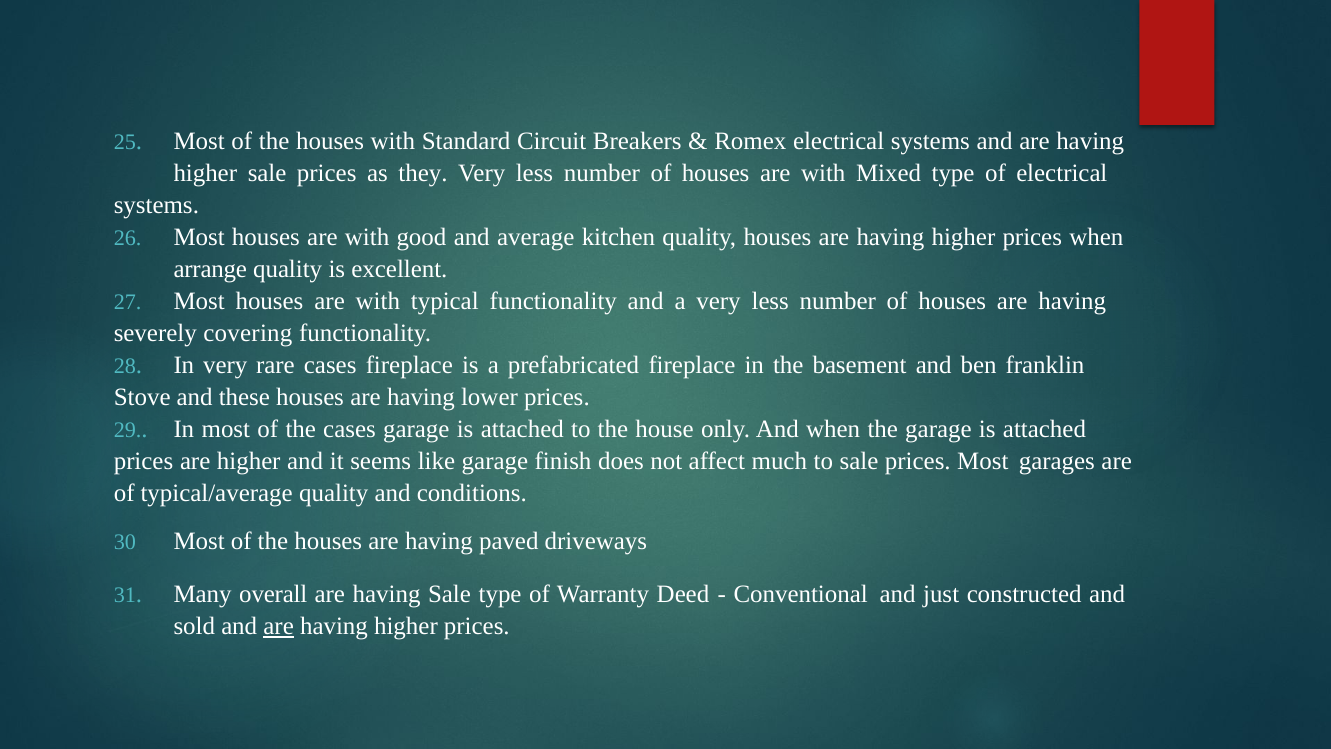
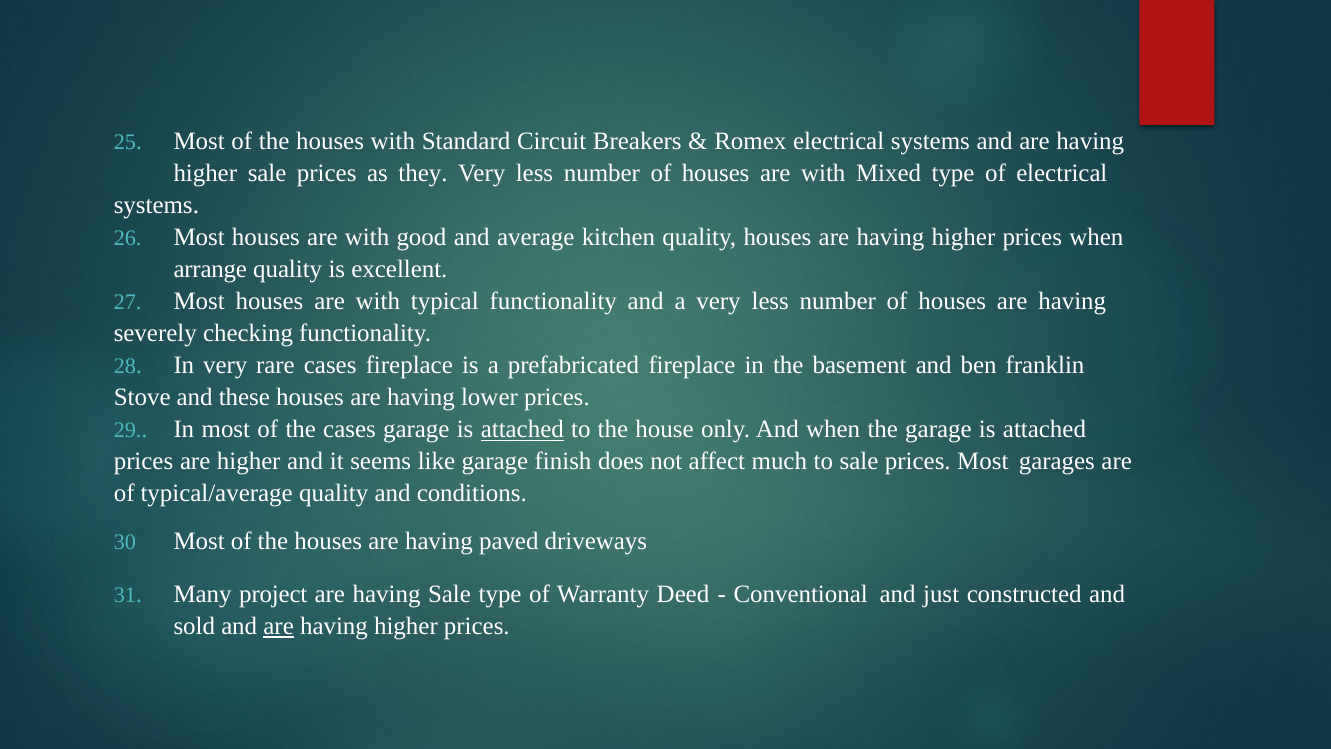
covering: covering -> checking
attached at (522, 429) underline: none -> present
overall: overall -> project
